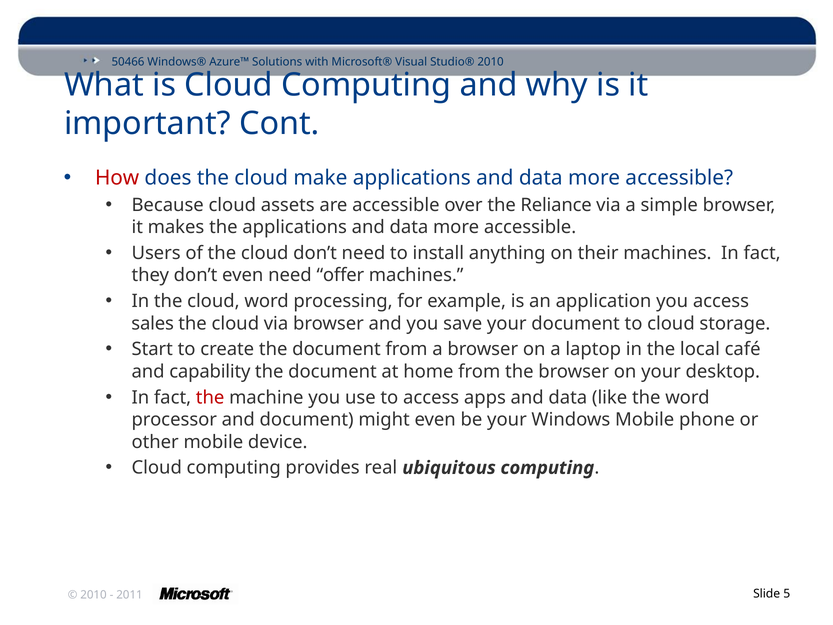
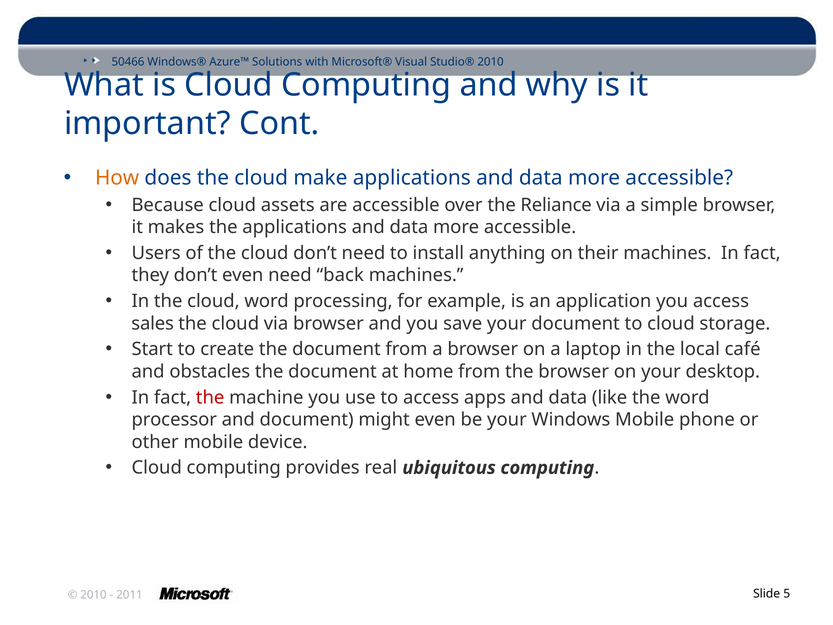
How colour: red -> orange
offer: offer -> back
capability: capability -> obstacles
